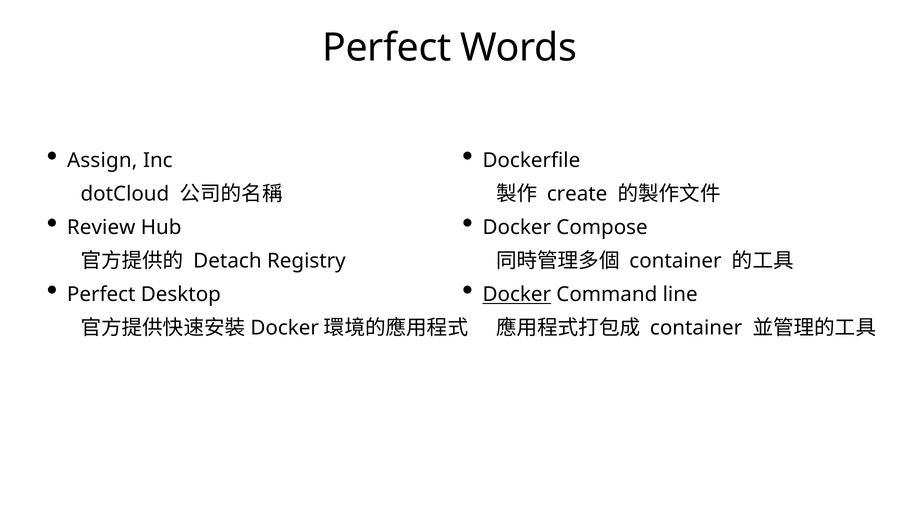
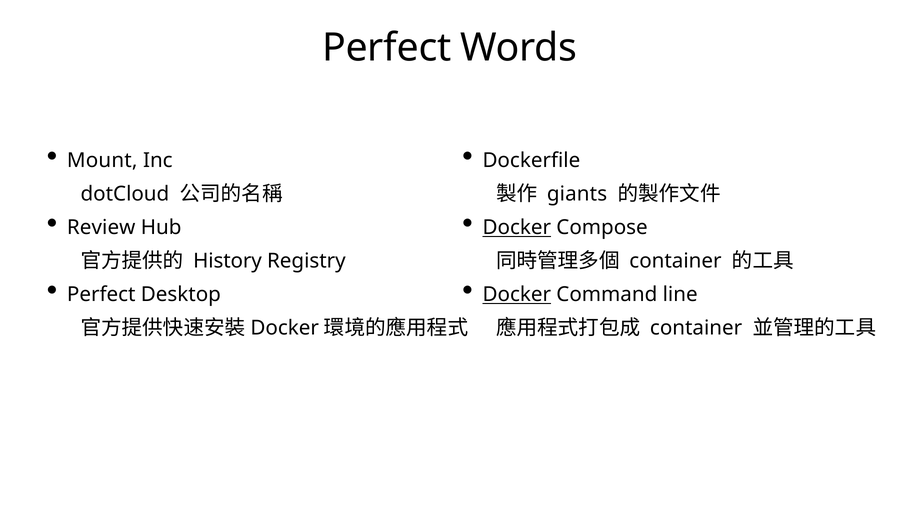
Assign: Assign -> Mount
create: create -> giants
Docker at (517, 228) underline: none -> present
Detach: Detach -> History
